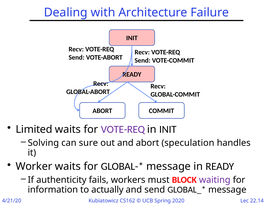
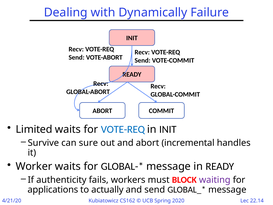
Architecture: Architecture -> Dynamically
VOTE-REQ at (123, 129) colour: purple -> blue
Solving: Solving -> Survive
speculation: speculation -> incremental
information: information -> applications
